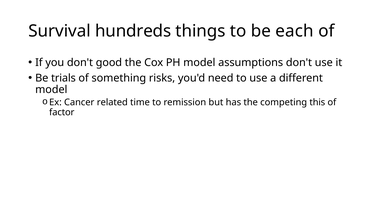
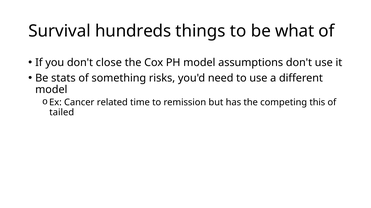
each: each -> what
good: good -> close
trials: trials -> stats
factor: factor -> tailed
